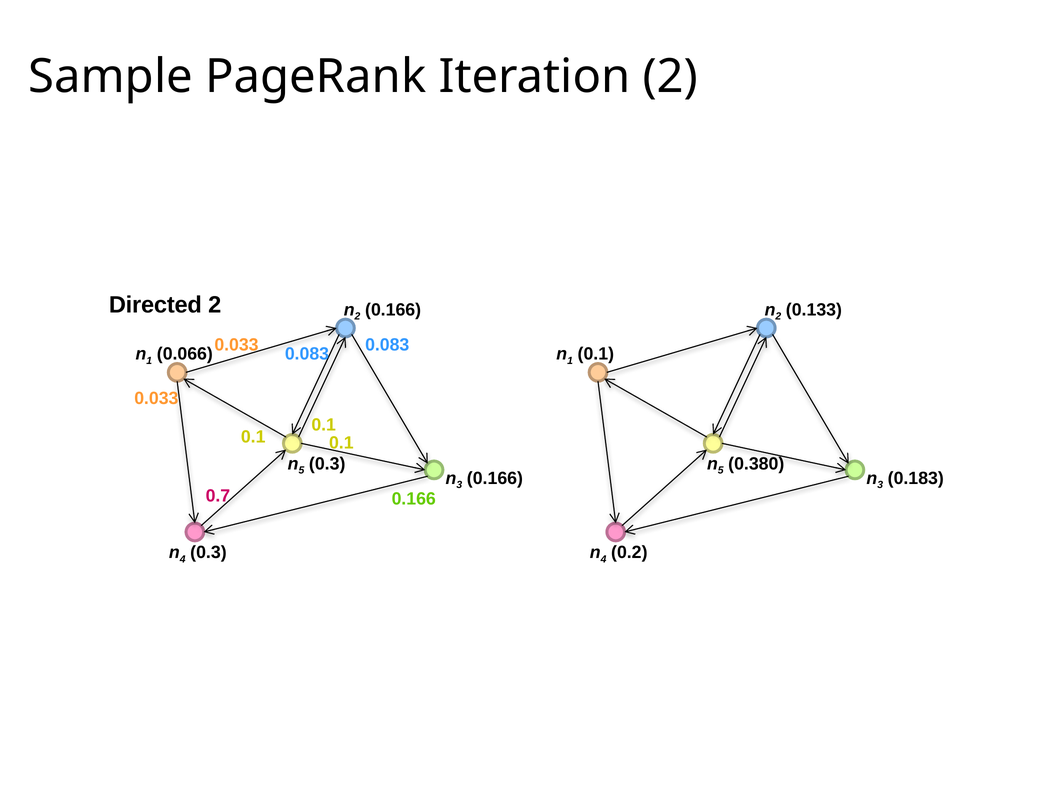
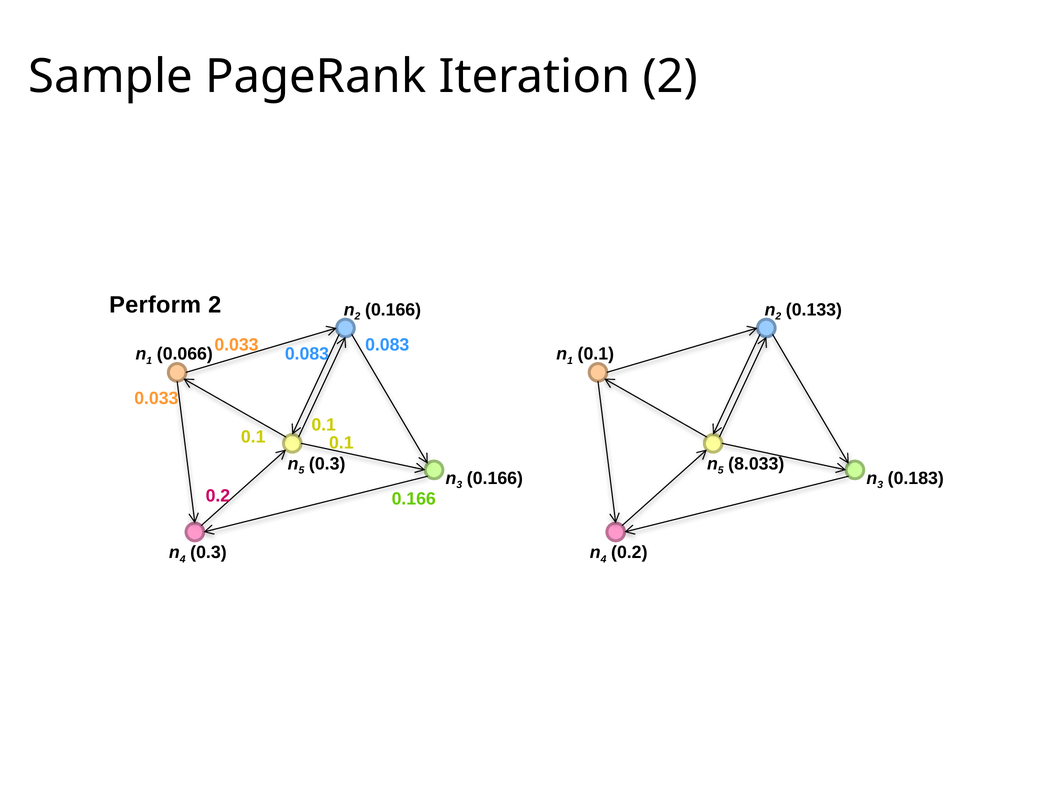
Directed: Directed -> Perform
0.380: 0.380 -> 8.033
0.7 at (218, 495): 0.7 -> 0.2
